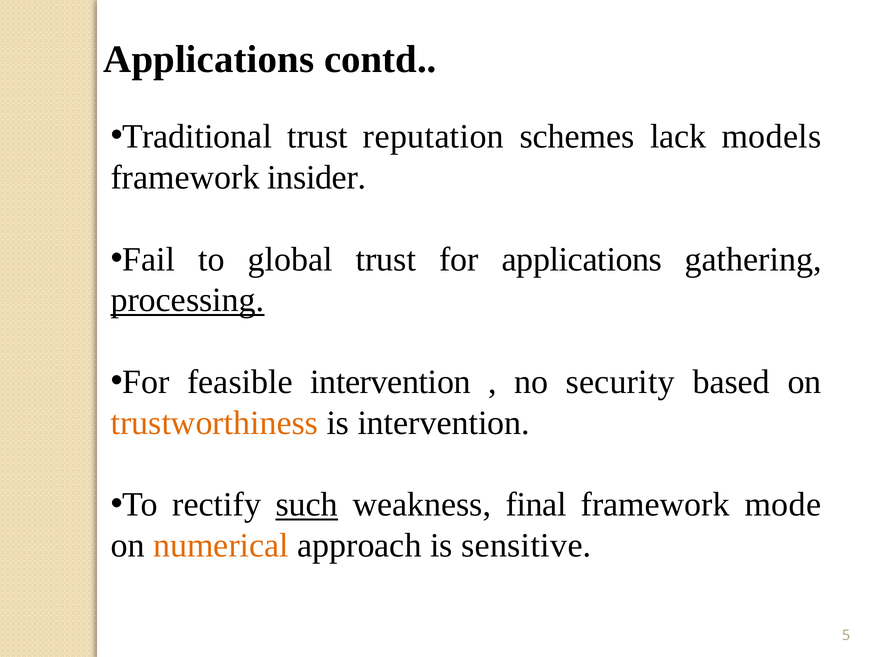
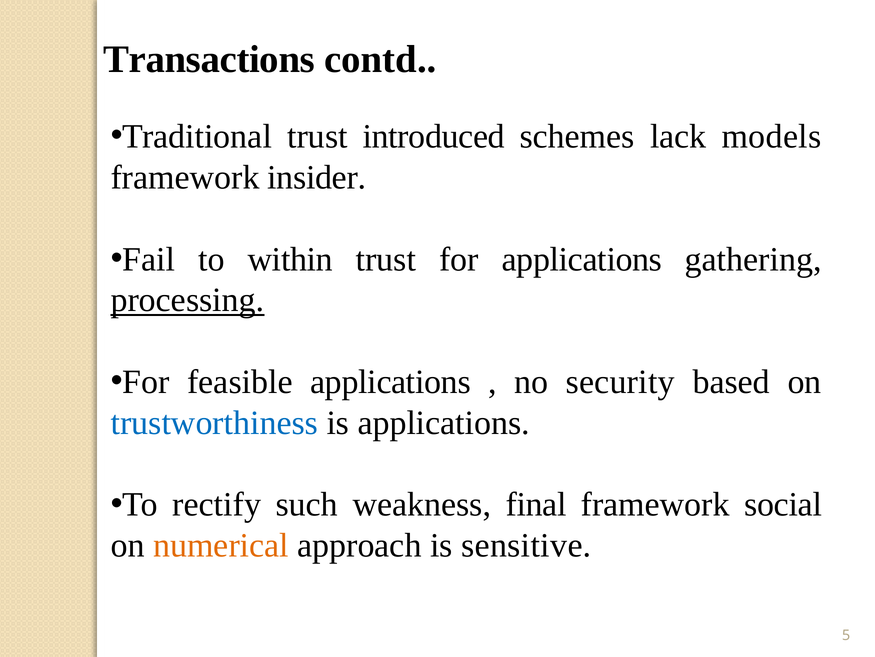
Applications at (209, 60): Applications -> Transactions
reputation: reputation -> introduced
global: global -> within
feasible intervention: intervention -> applications
trustworthiness colour: orange -> blue
is intervention: intervention -> applications
such underline: present -> none
mode: mode -> social
